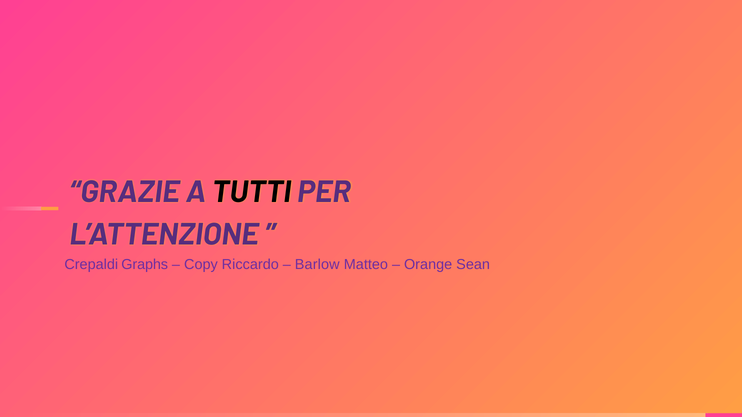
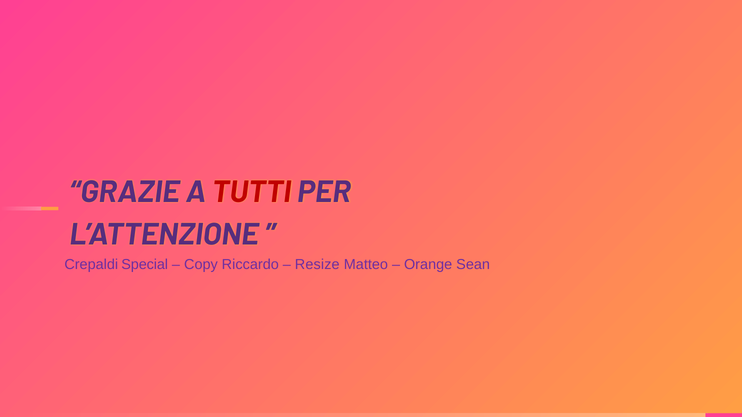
TUTTI colour: black -> red
Graphs: Graphs -> Special
Barlow: Barlow -> Resize
